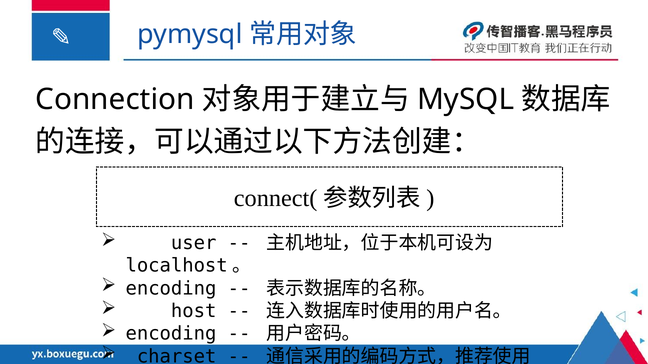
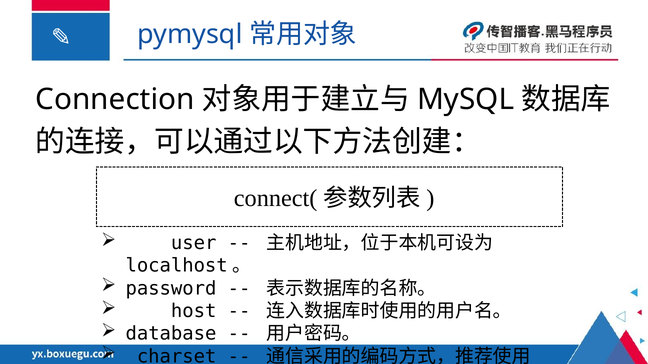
encoding at (171, 289): encoding -> password
encoding at (171, 334): encoding -> database
